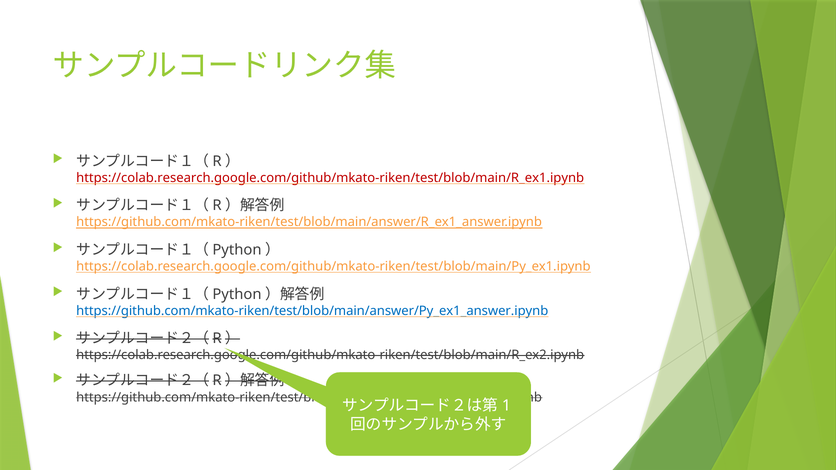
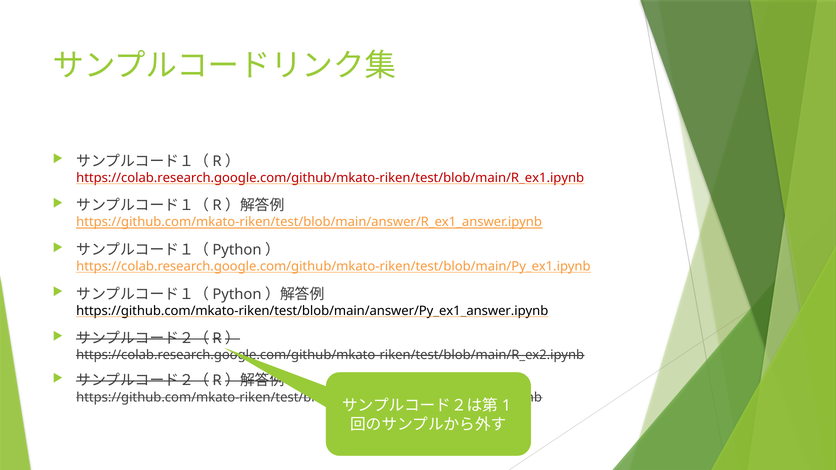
https://github.com/mkato-riken/test/blob/main/answer/Py_ex1_answer.ipynb colour: blue -> black
